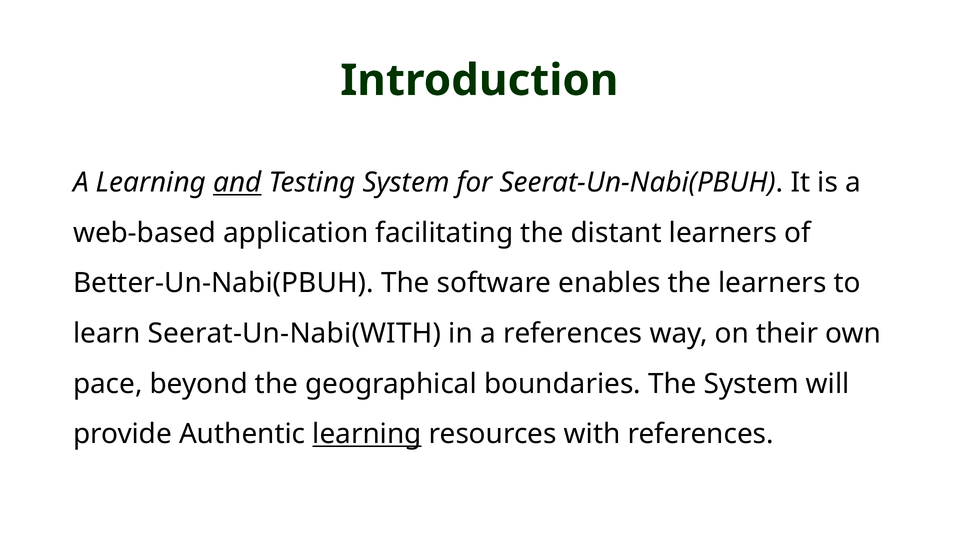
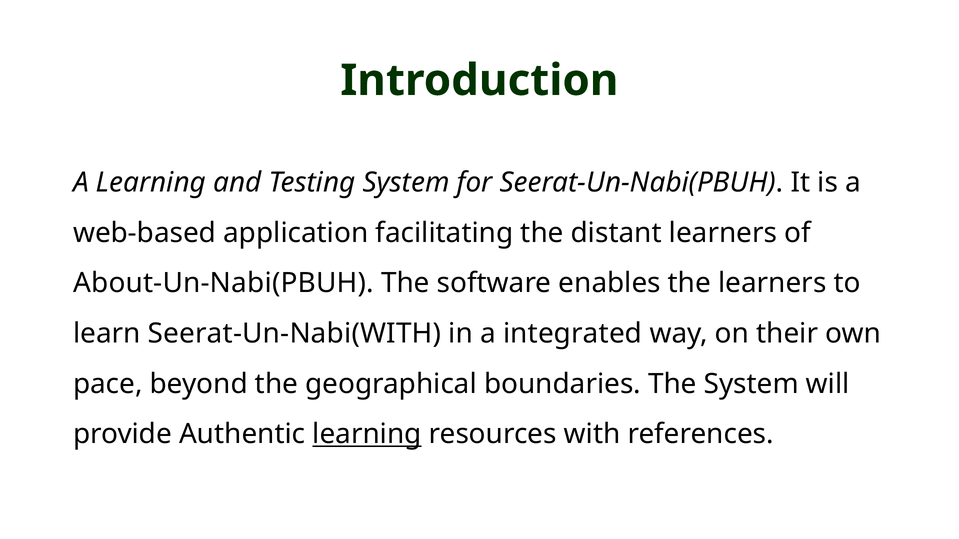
and underline: present -> none
Better-Un-Nabi(PBUH: Better-Un-Nabi(PBUH -> About-Un-Nabi(PBUH
a references: references -> integrated
